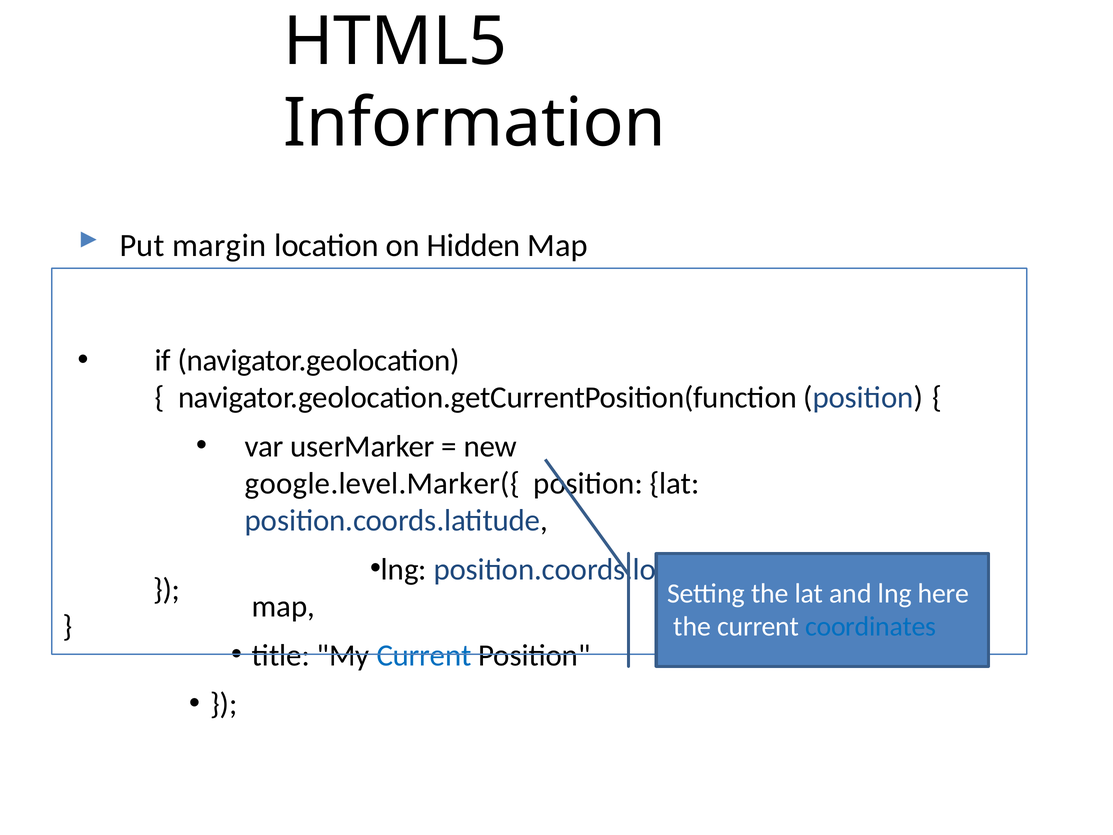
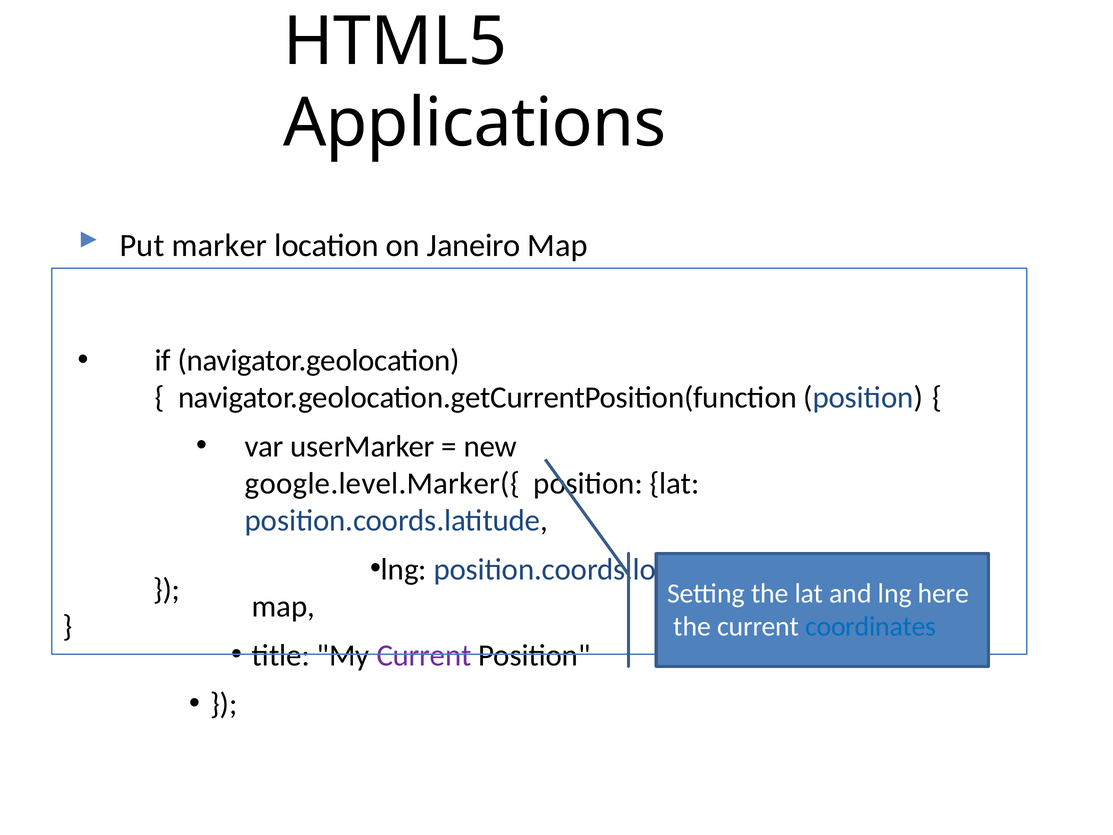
Information: Information -> Applications
margin: margin -> marker
Hidden: Hidden -> Janeiro
Current at (424, 655) colour: blue -> purple
